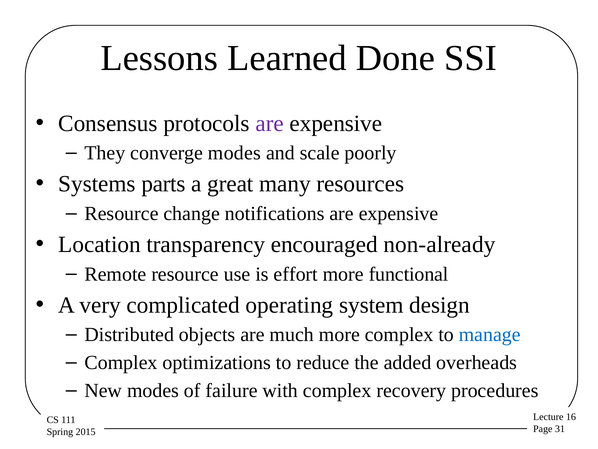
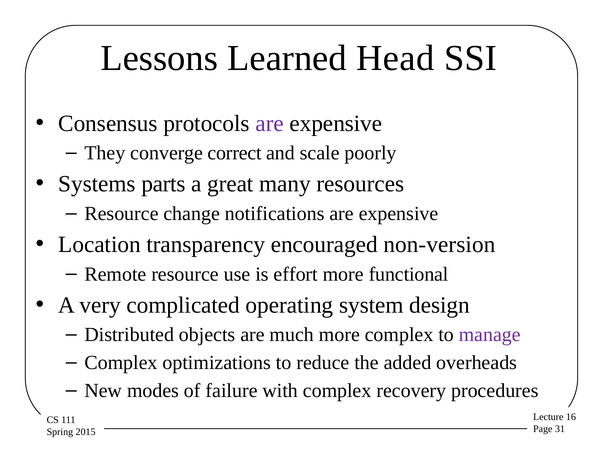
Done: Done -> Head
converge modes: modes -> correct
non-already: non-already -> non-version
manage colour: blue -> purple
